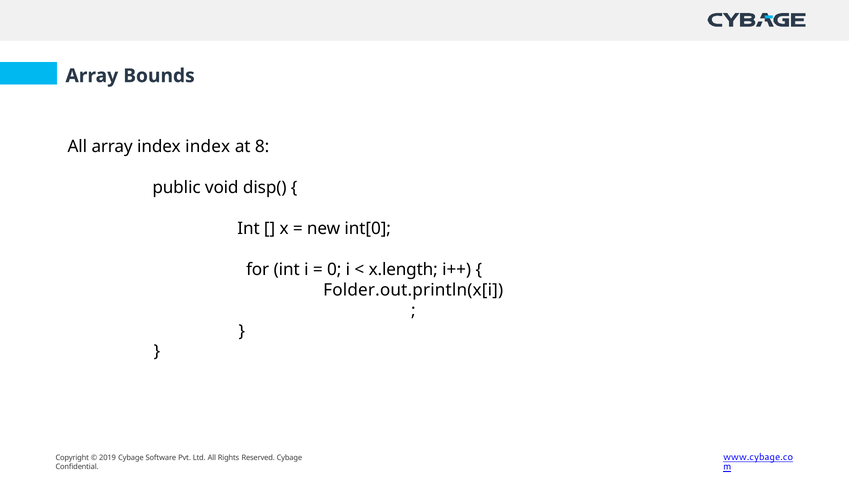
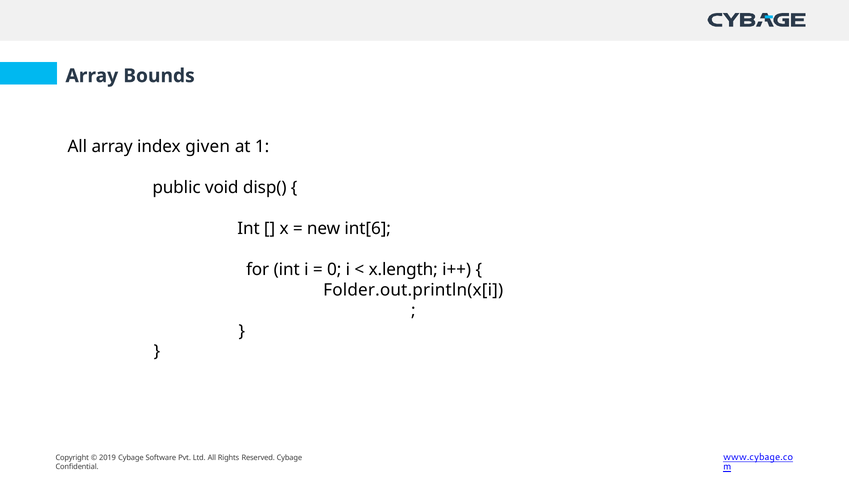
index index: index -> given
8: 8 -> 1
int[0: int[0 -> int[6
